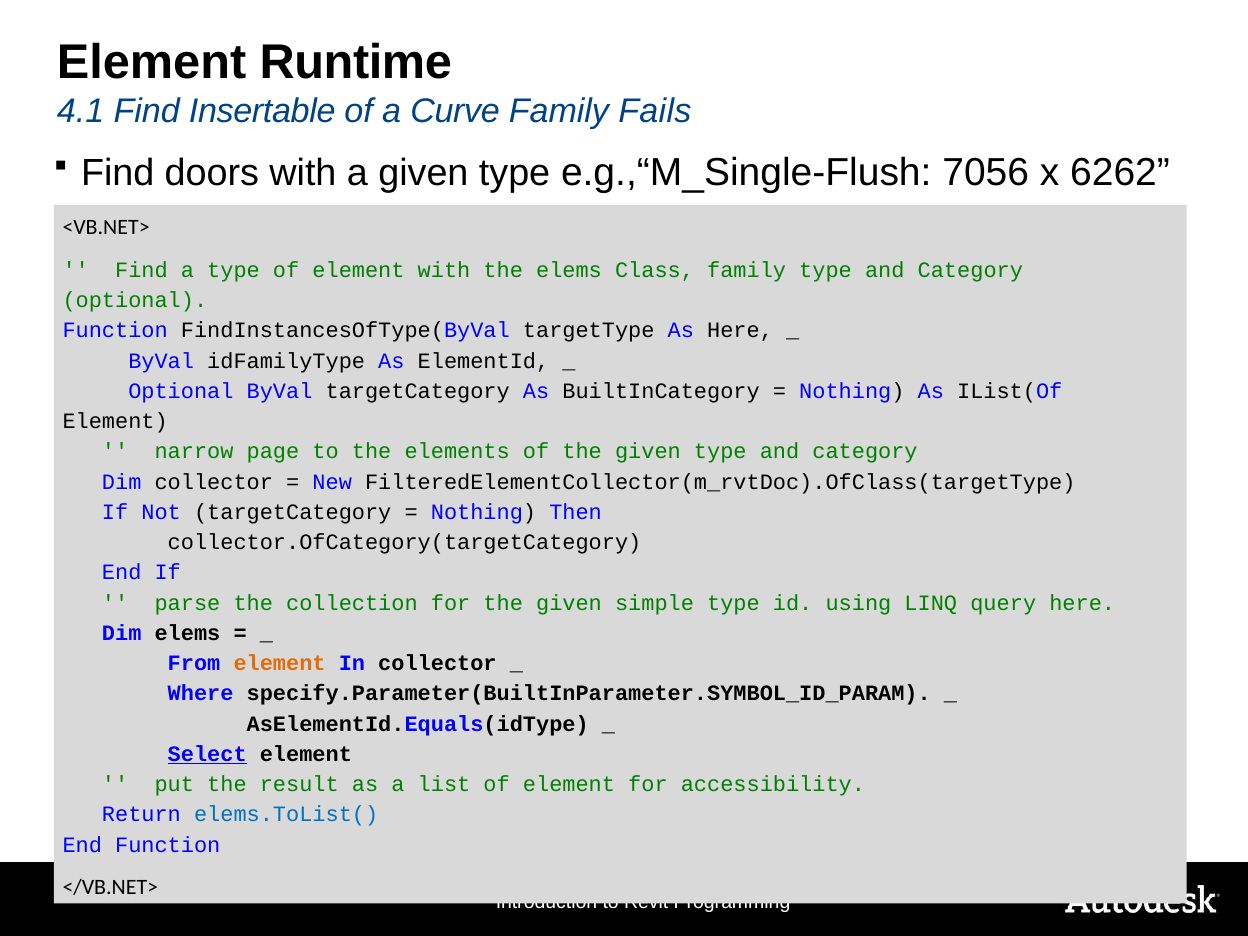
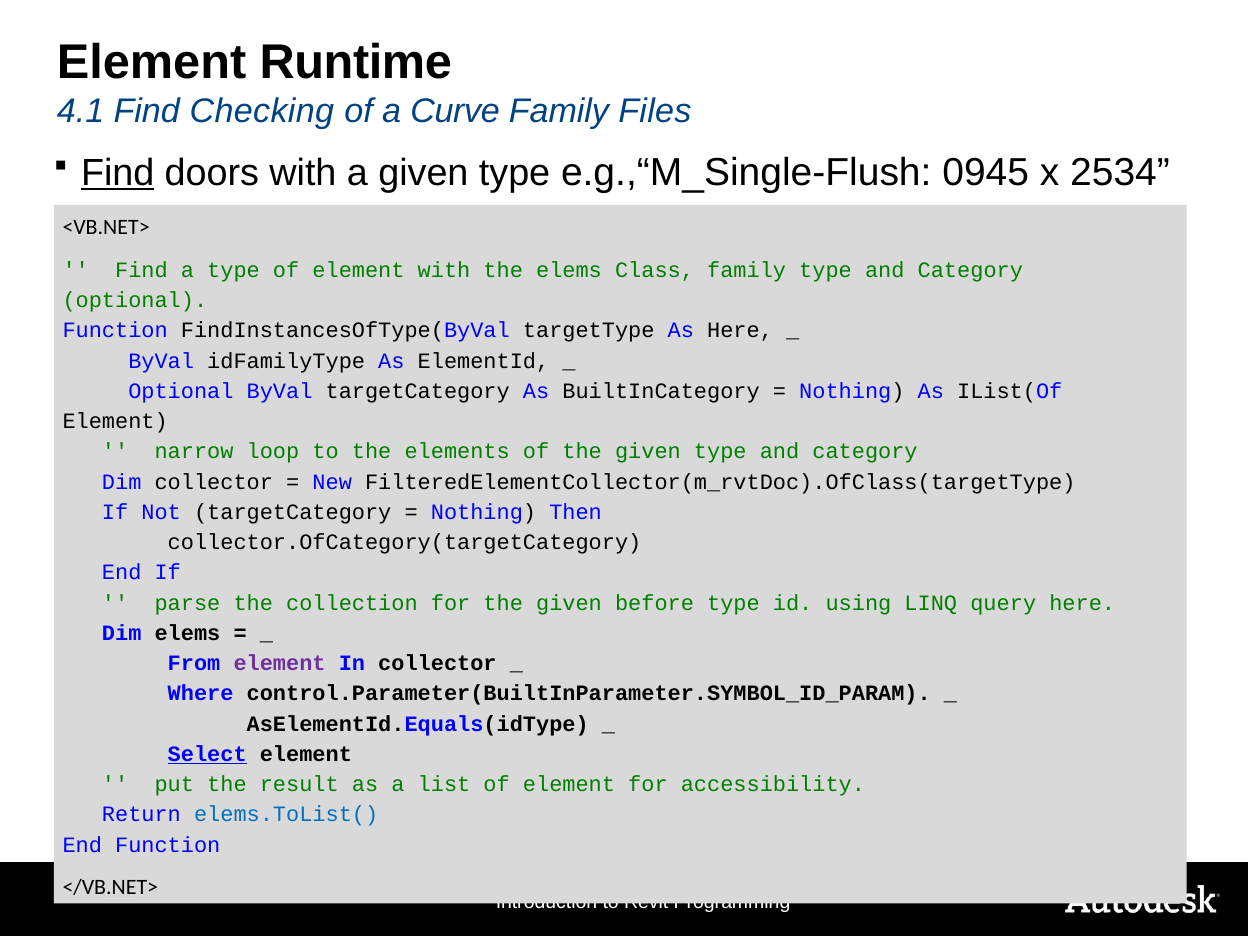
Insertable: Insertable -> Checking
Fails: Fails -> Files
Find at (118, 173) underline: none -> present
7056: 7056 -> 0945
6262: 6262 -> 2534
page: page -> loop
simple: simple -> before
element at (280, 663) colour: orange -> purple
specify.Parameter(BuiltInParameter.SYMBOL_ID_PARAM: specify.Parameter(BuiltInParameter.SYMBOL_ID_PARAM -> control.Parameter(BuiltInParameter.SYMBOL_ID_PARAM
